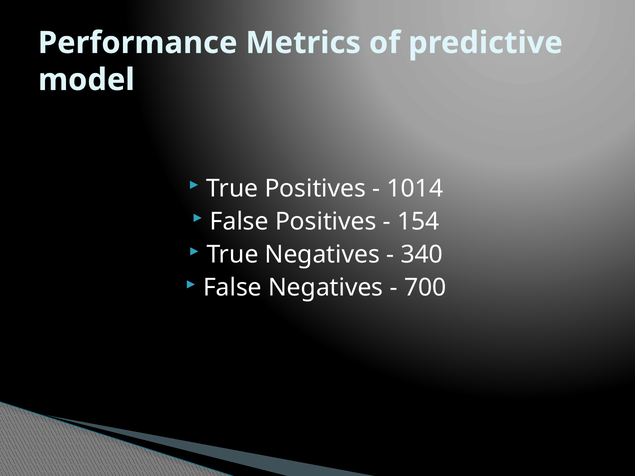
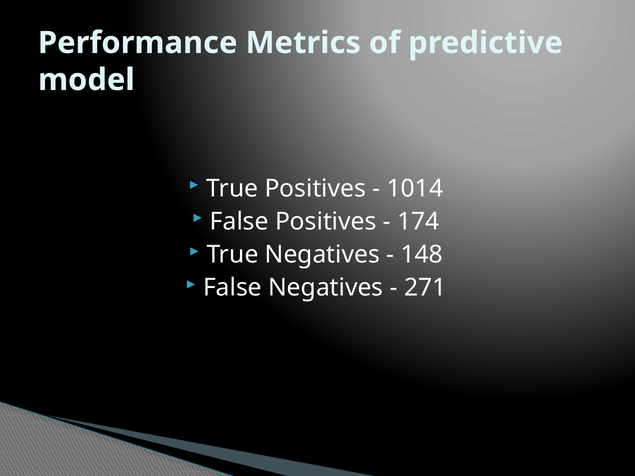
154: 154 -> 174
340: 340 -> 148
700: 700 -> 271
